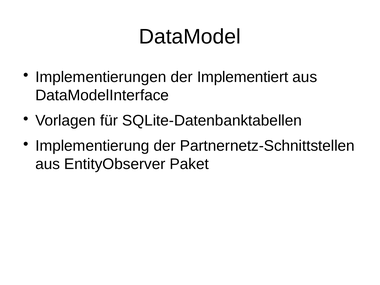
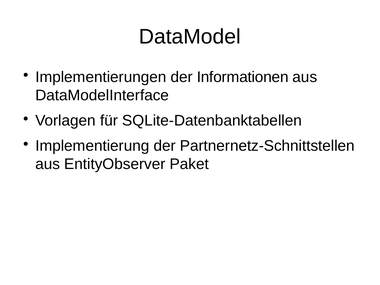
Implementiert: Implementiert -> Informationen
